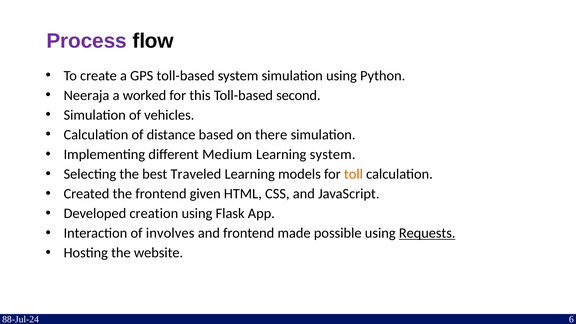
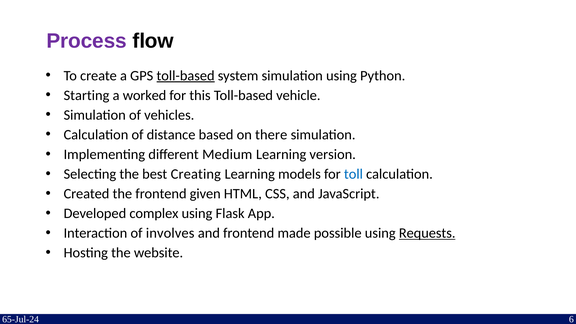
toll-based at (186, 76) underline: none -> present
Neeraja: Neeraja -> Starting
second: second -> vehicle
Learning system: system -> version
Traveled: Traveled -> Creating
toll colour: orange -> blue
creation: creation -> complex
88-Jul-24: 88-Jul-24 -> 65-Jul-24
